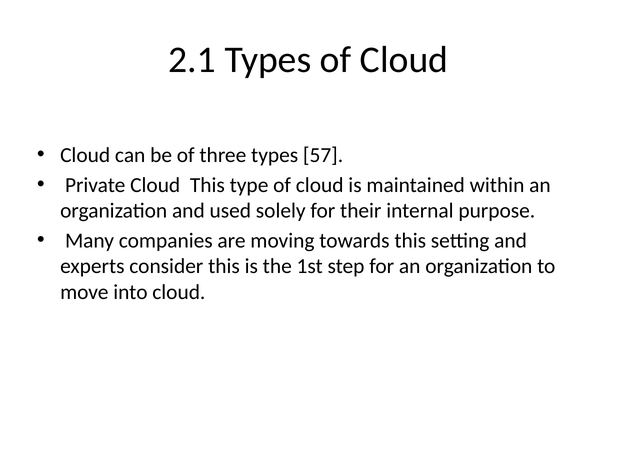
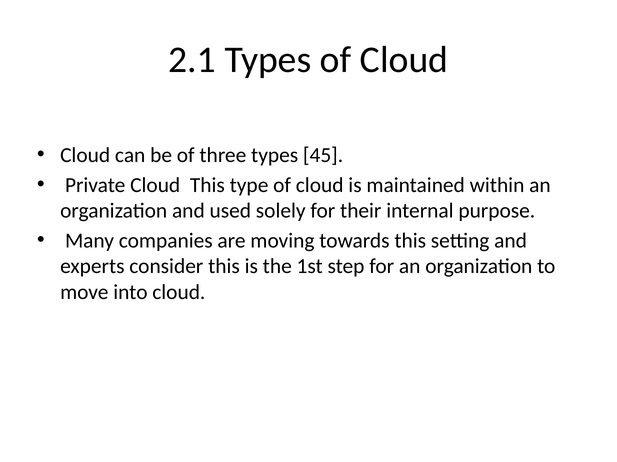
57: 57 -> 45
